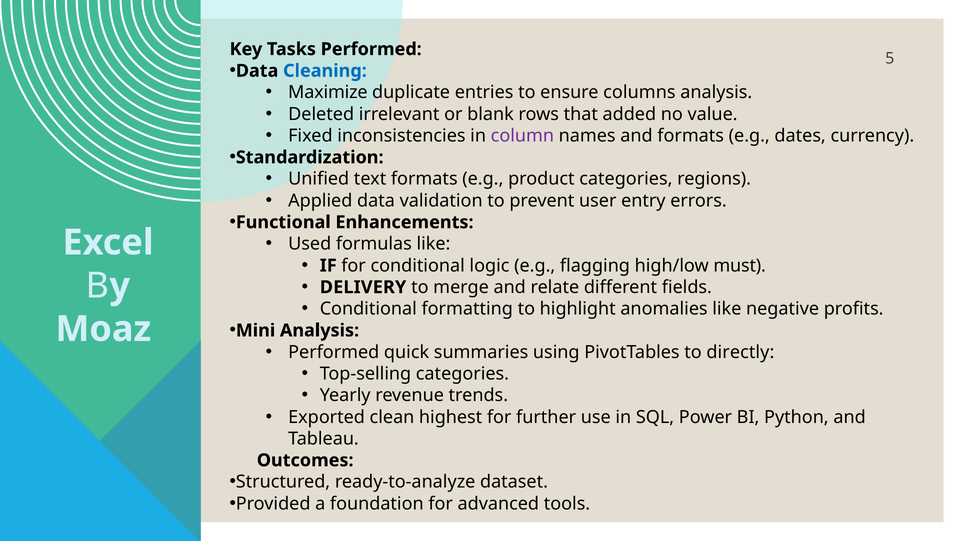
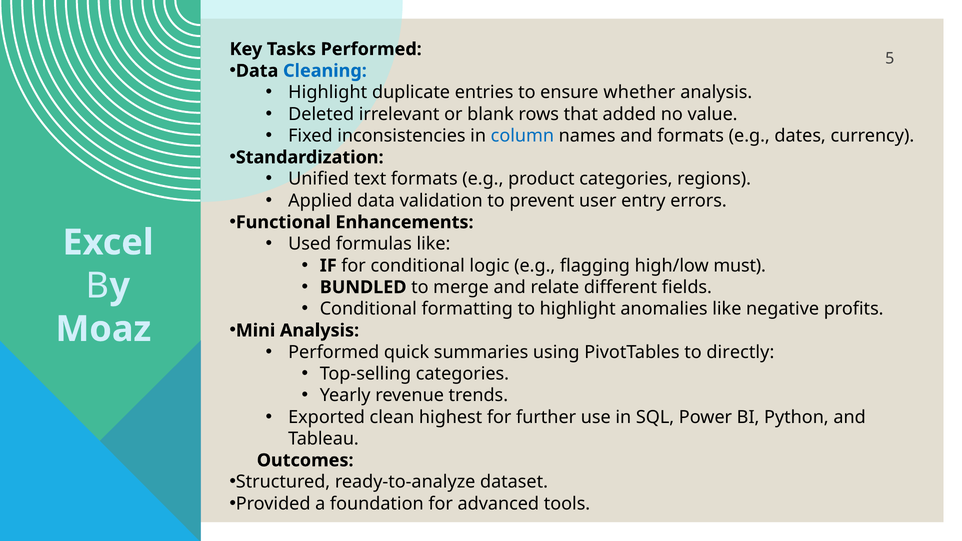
Maximize at (328, 92): Maximize -> Highlight
columns: columns -> whether
column colour: purple -> blue
DELIVERY: DELIVERY -> BUNDLED
